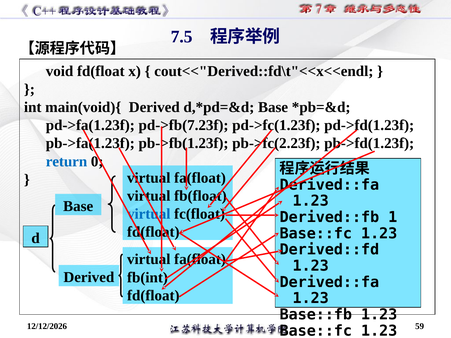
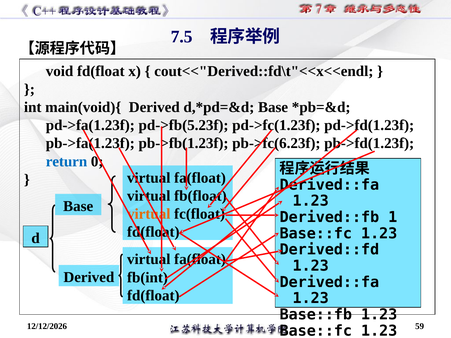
pd->fb(7.23f: pd->fb(7.23f -> pd->fb(5.23f
pb->fc(2.23f: pb->fc(2.23f -> pb->fc(6.23f
virtual at (149, 214) colour: blue -> orange
